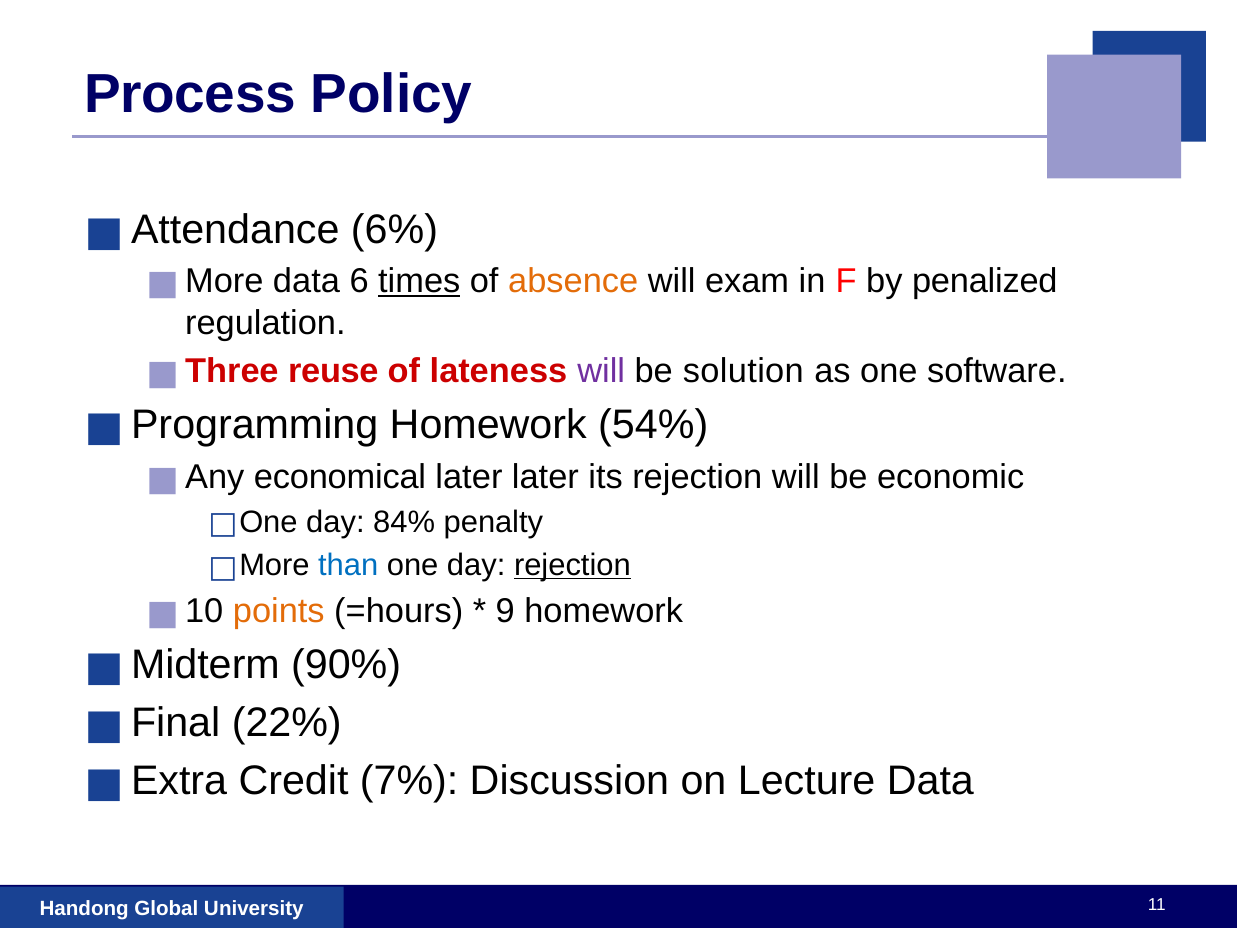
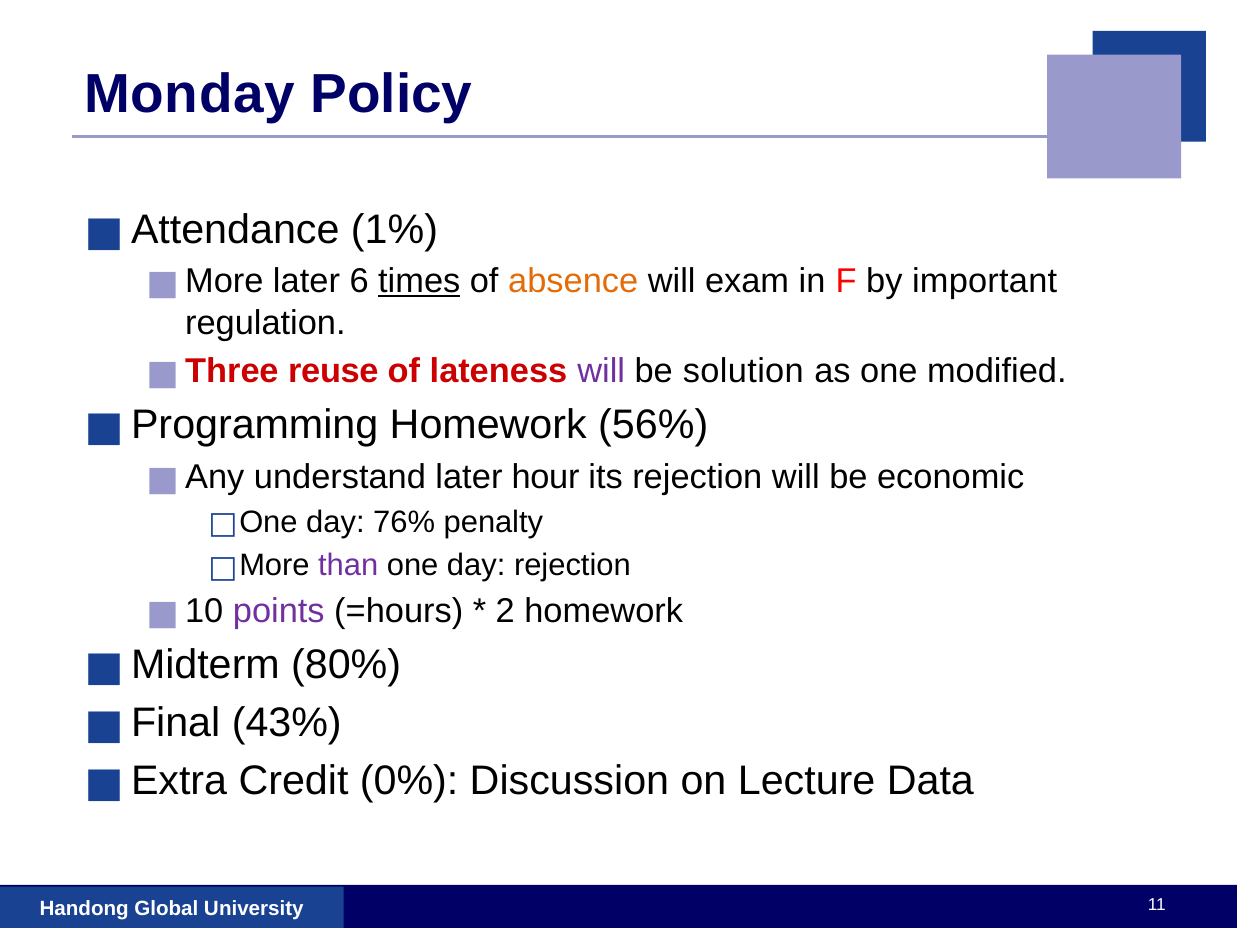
Process: Process -> Monday
6%: 6% -> 1%
data at (306, 281): data -> later
penalized: penalized -> important
software: software -> modified
54%: 54% -> 56%
economical: economical -> understand
later later: later -> hour
84%: 84% -> 76%
than colour: blue -> purple
rejection at (572, 565) underline: present -> none
points colour: orange -> purple
9: 9 -> 2
90%: 90% -> 80%
22%: 22% -> 43%
7%: 7% -> 0%
